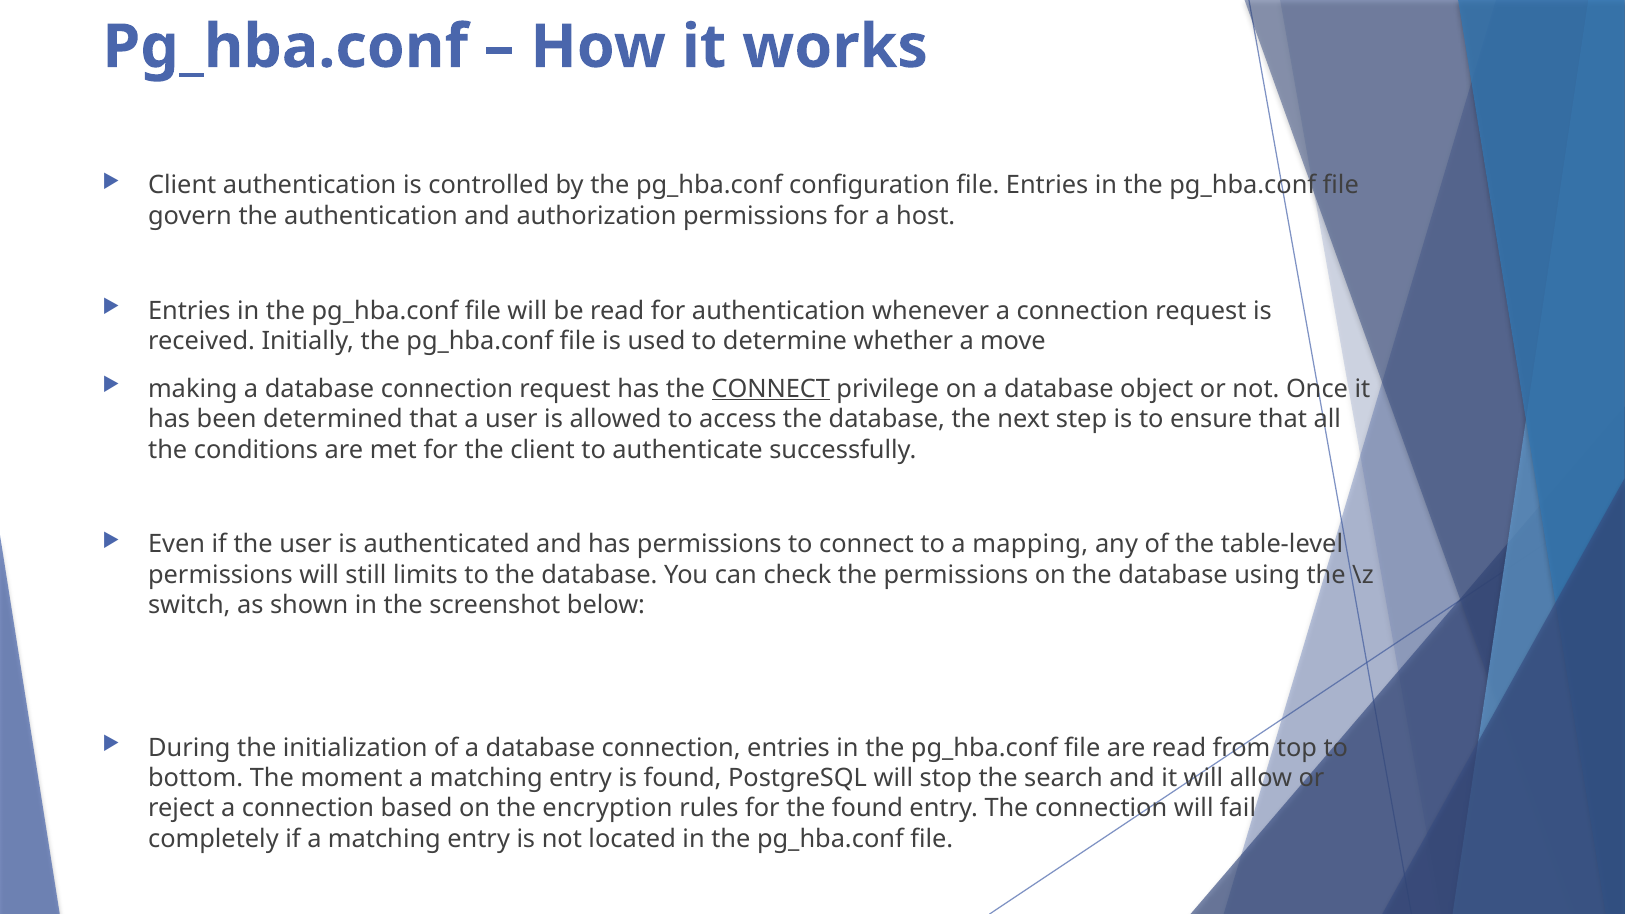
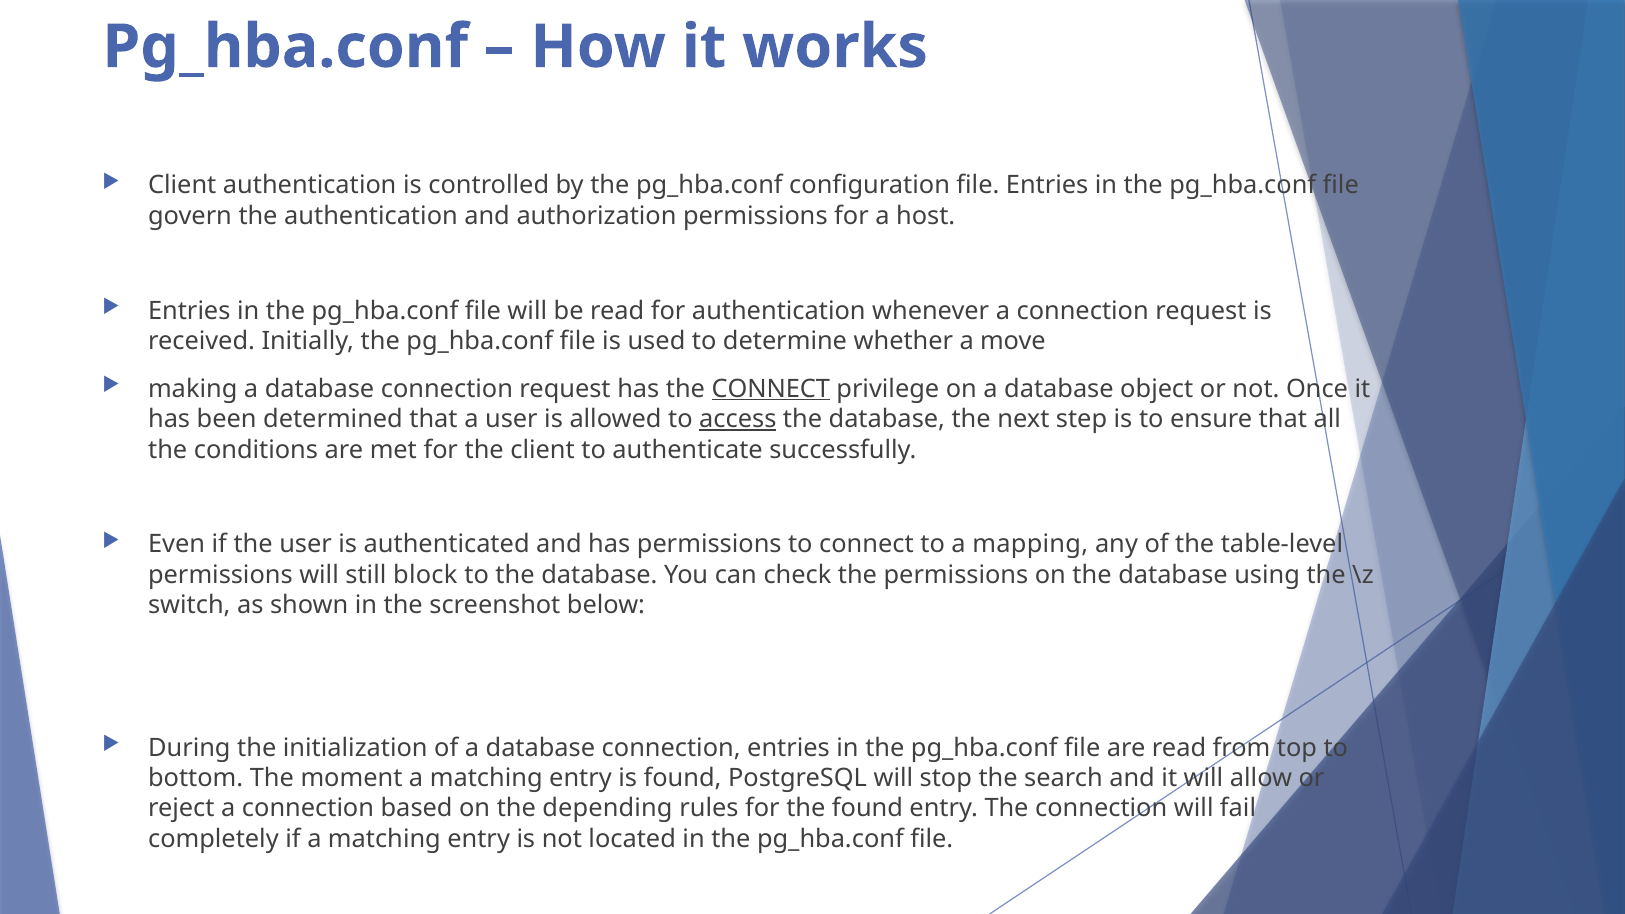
access underline: none -> present
limits: limits -> block
encryption: encryption -> depending
